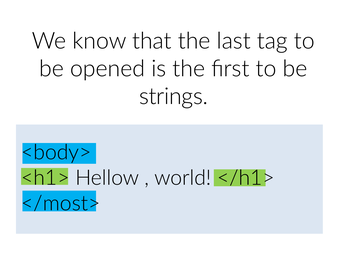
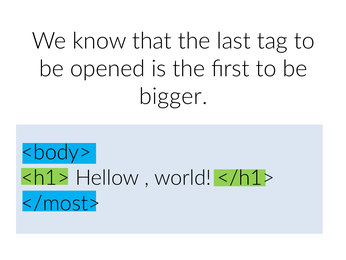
strings: strings -> bigger
